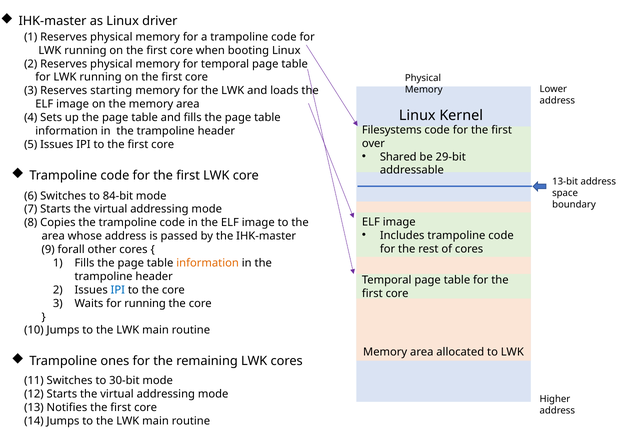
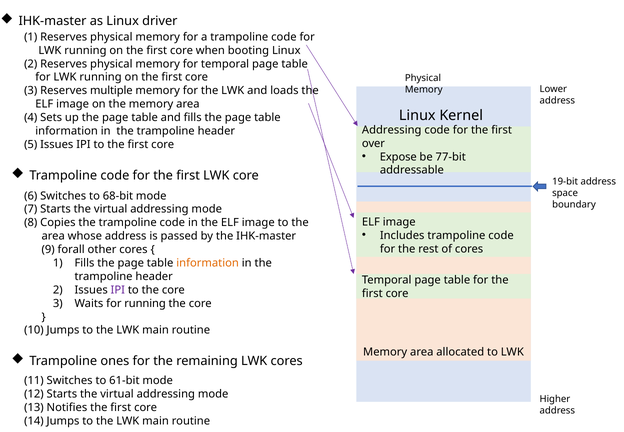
starting: starting -> multiple
Filesystems at (392, 130): Filesystems -> Addressing
Shared: Shared -> Expose
29-bit: 29-bit -> 77-bit
13-bit: 13-bit -> 19-bit
84-bit: 84-bit -> 68-bit
IPI at (118, 290) colour: blue -> purple
30-bit: 30-bit -> 61-bit
